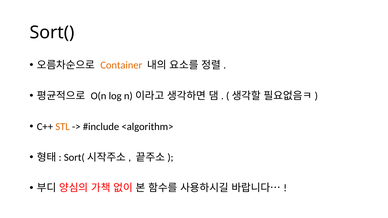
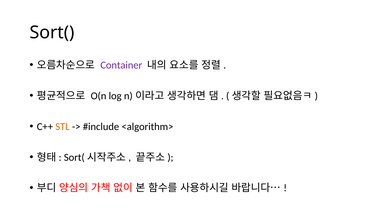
Container colour: orange -> purple
